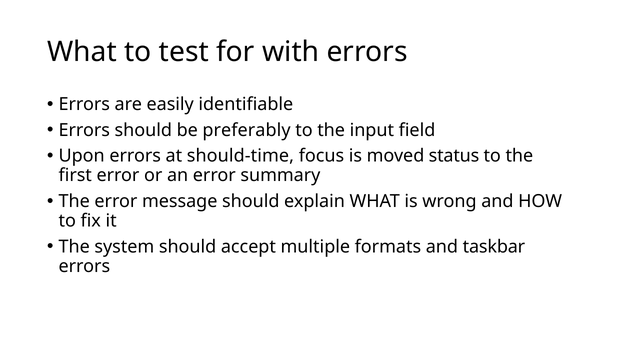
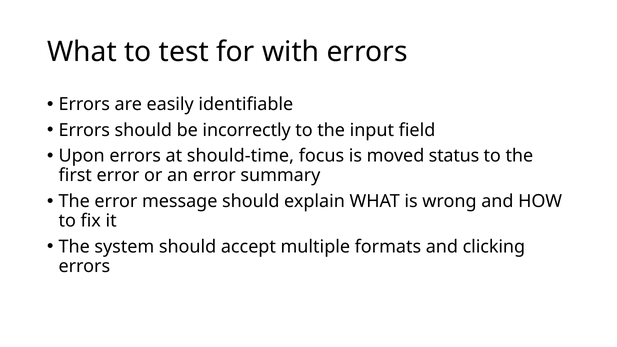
preferably: preferably -> incorrectly
taskbar: taskbar -> clicking
